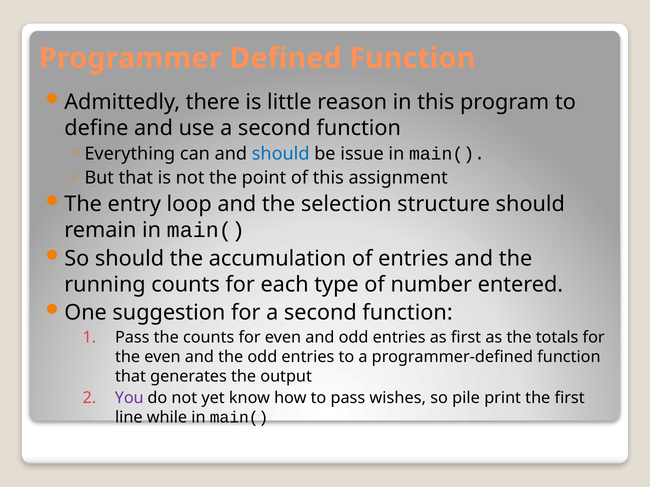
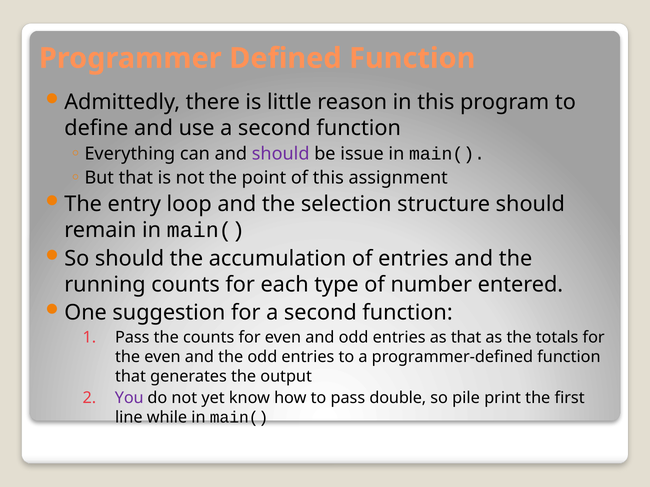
should at (281, 154) colour: blue -> purple
as first: first -> that
wishes: wishes -> double
